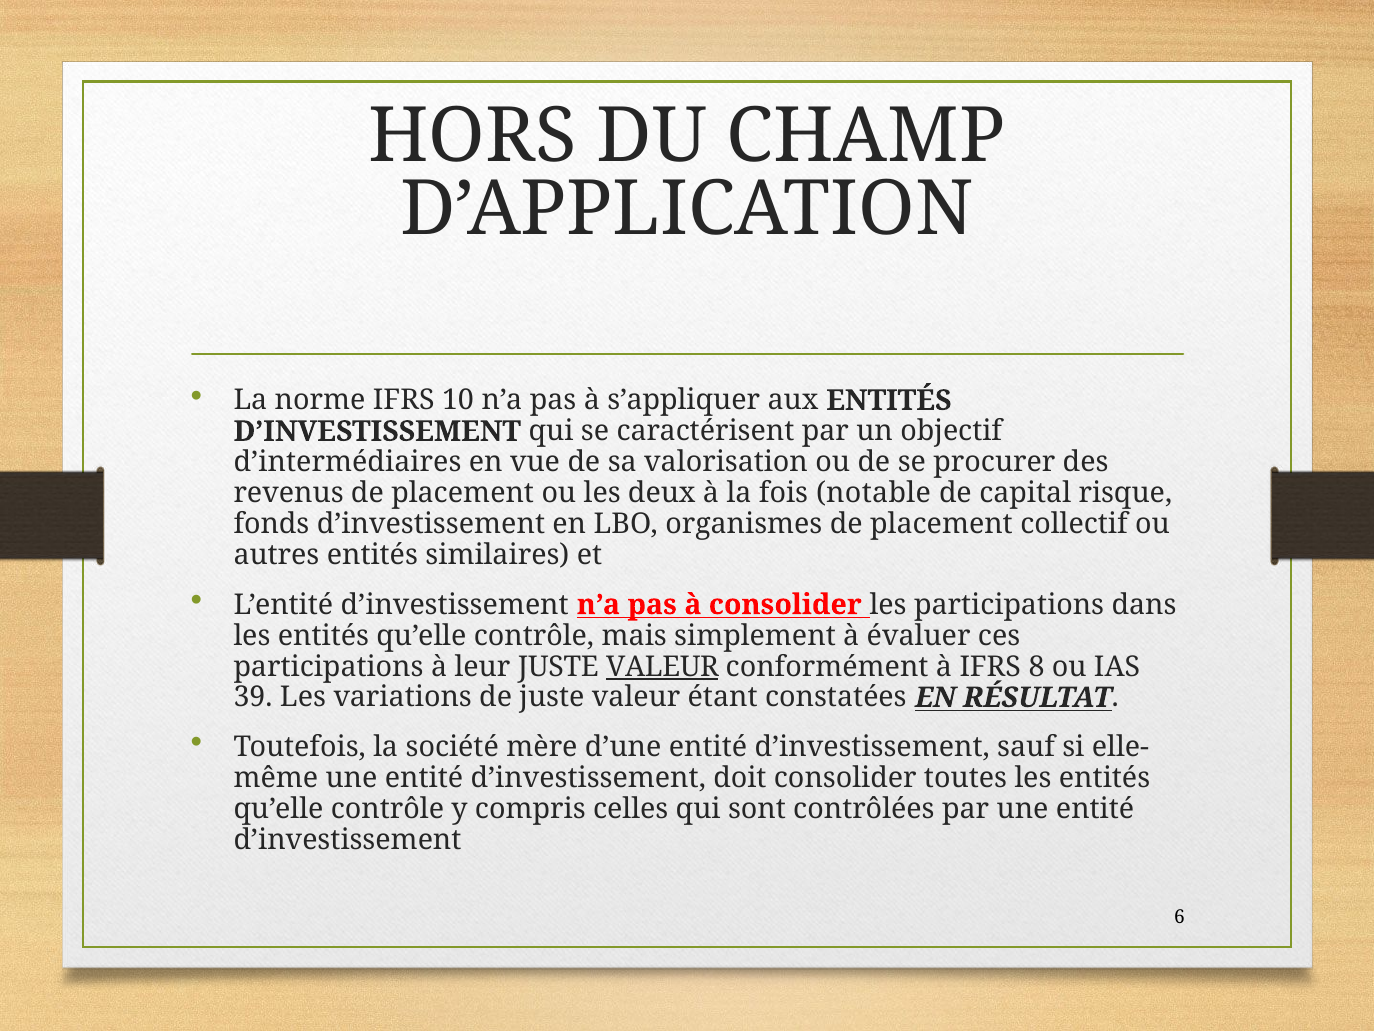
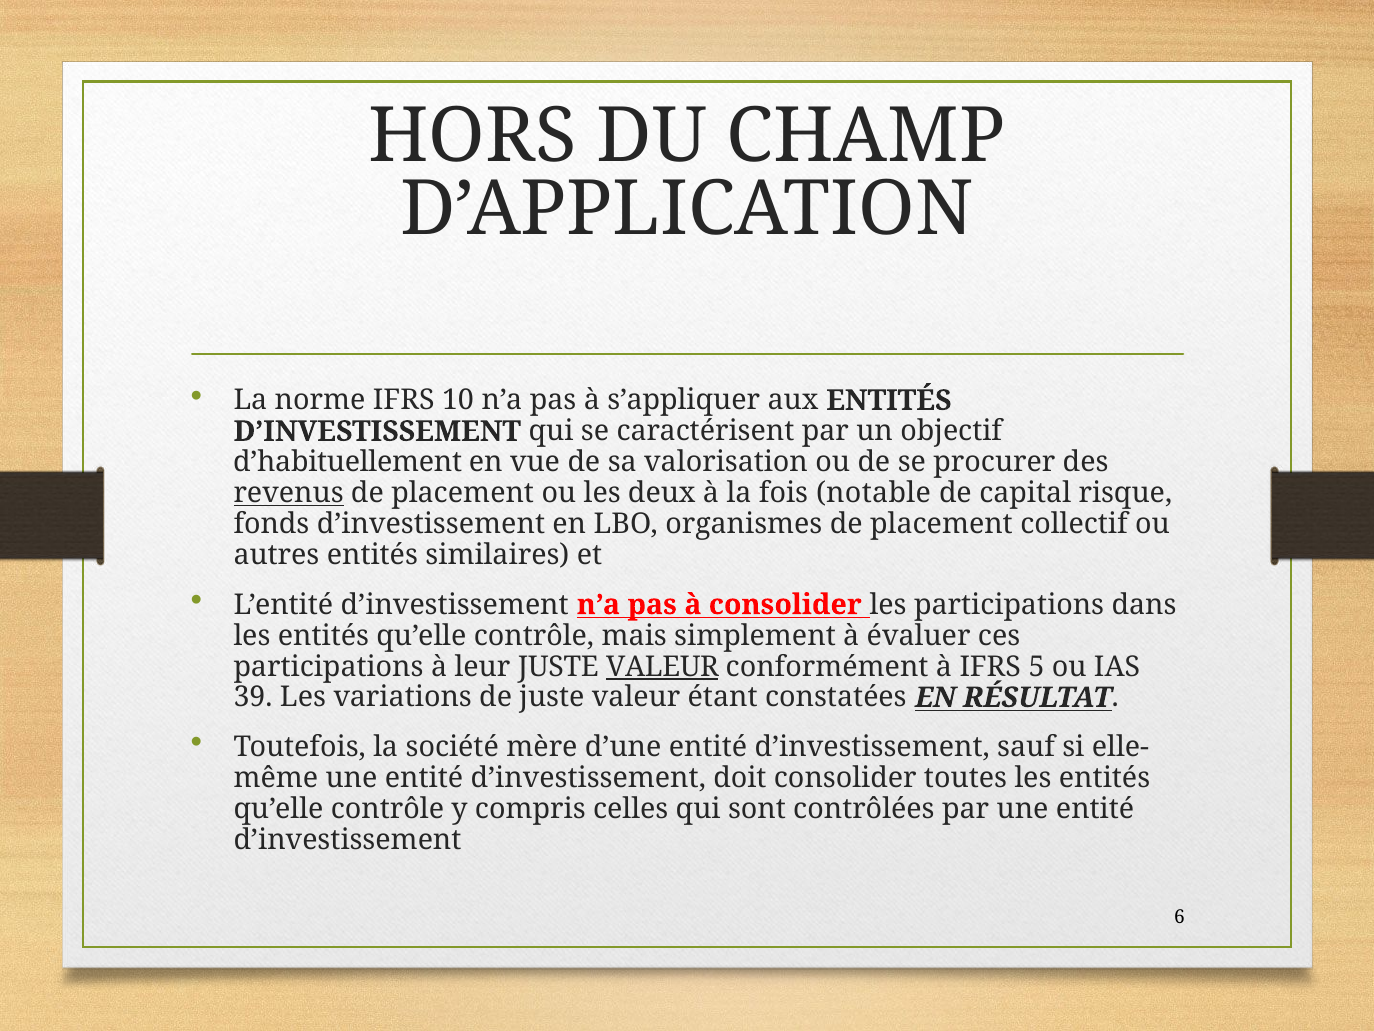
d’intermédiaires: d’intermédiaires -> d’habituellement
revenus underline: none -> present
8: 8 -> 5
